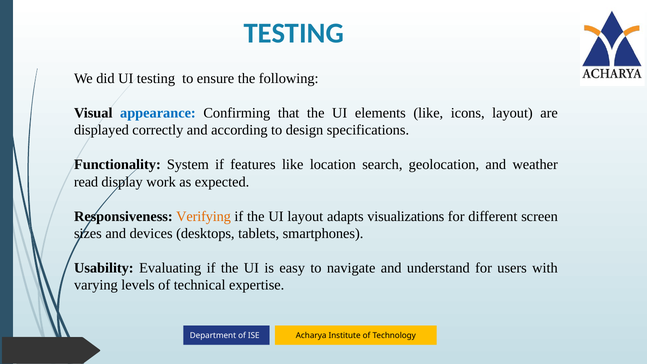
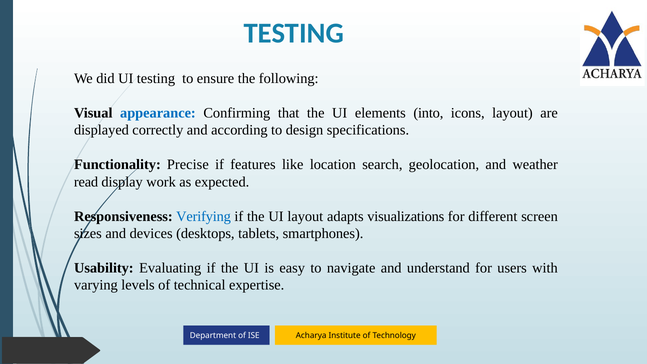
elements like: like -> into
System: System -> Precise
Verifying colour: orange -> blue
